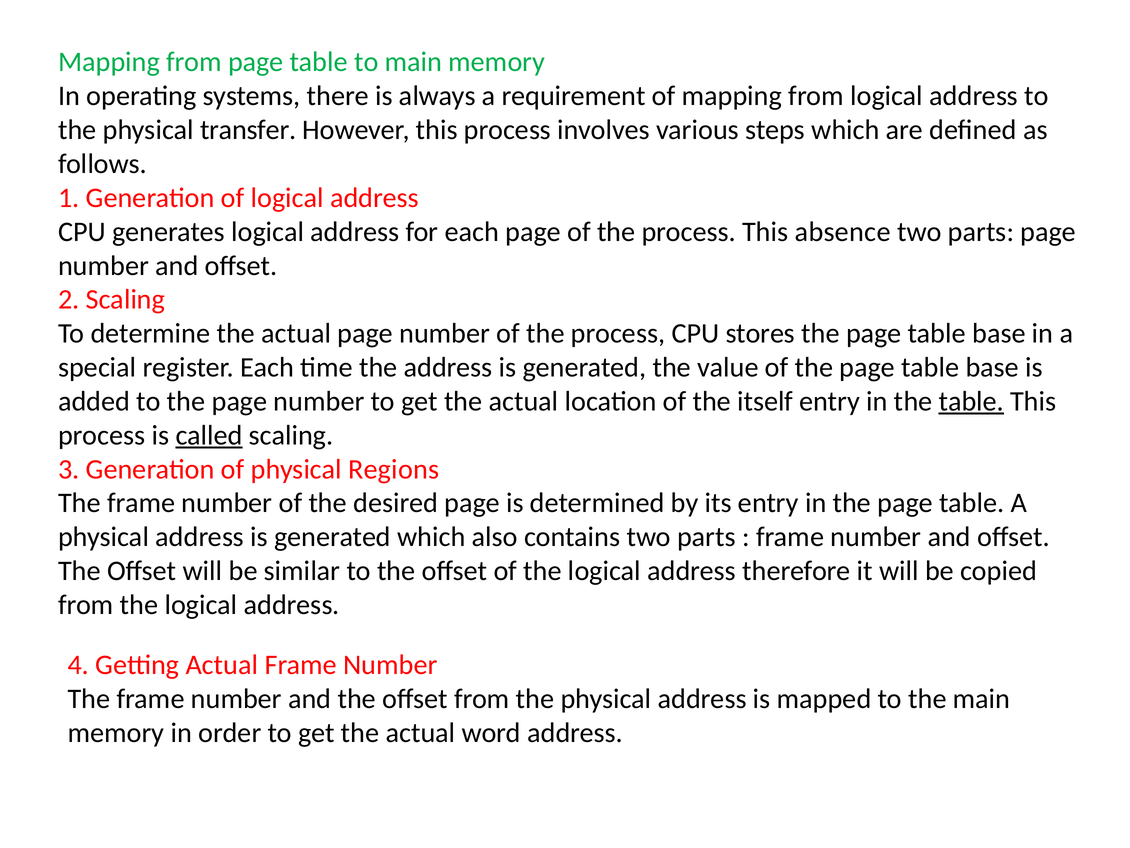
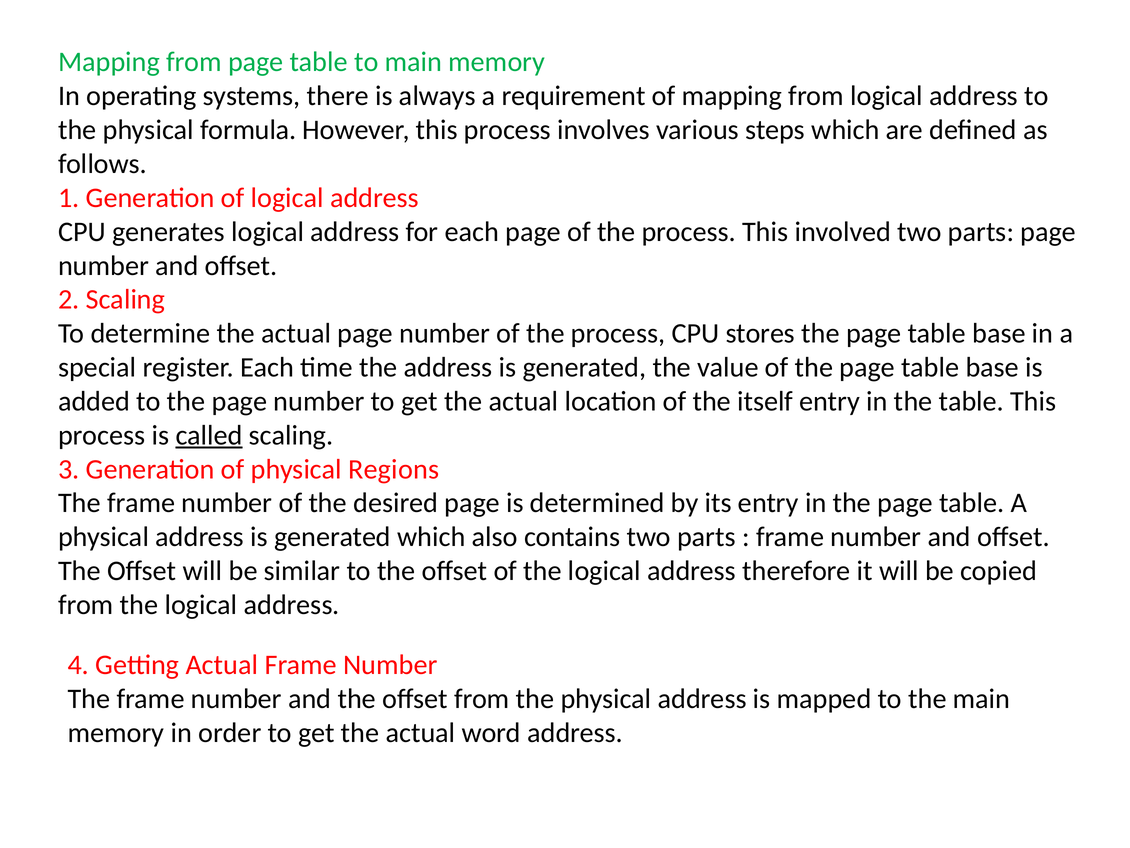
transfer: transfer -> formula
absence: absence -> involved
table at (971, 401) underline: present -> none
